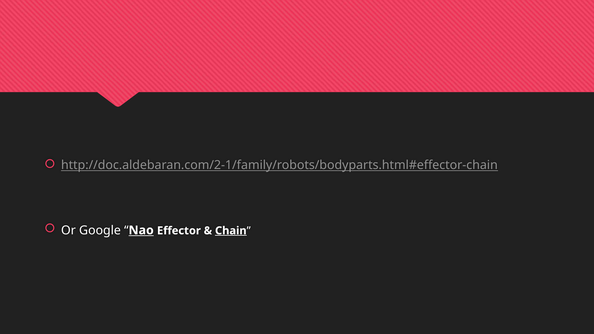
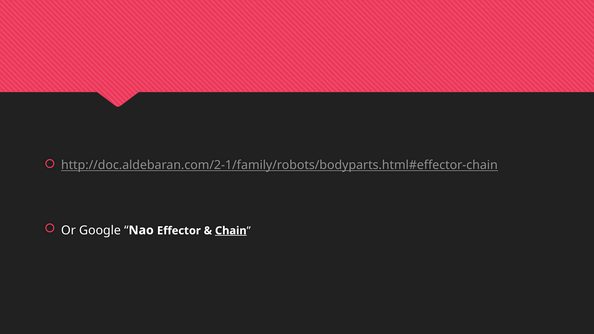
Nao underline: present -> none
